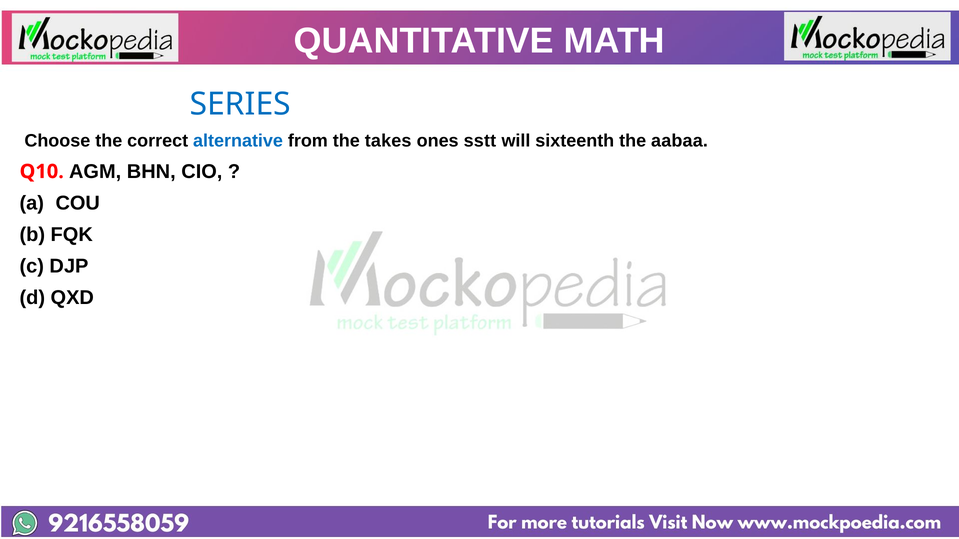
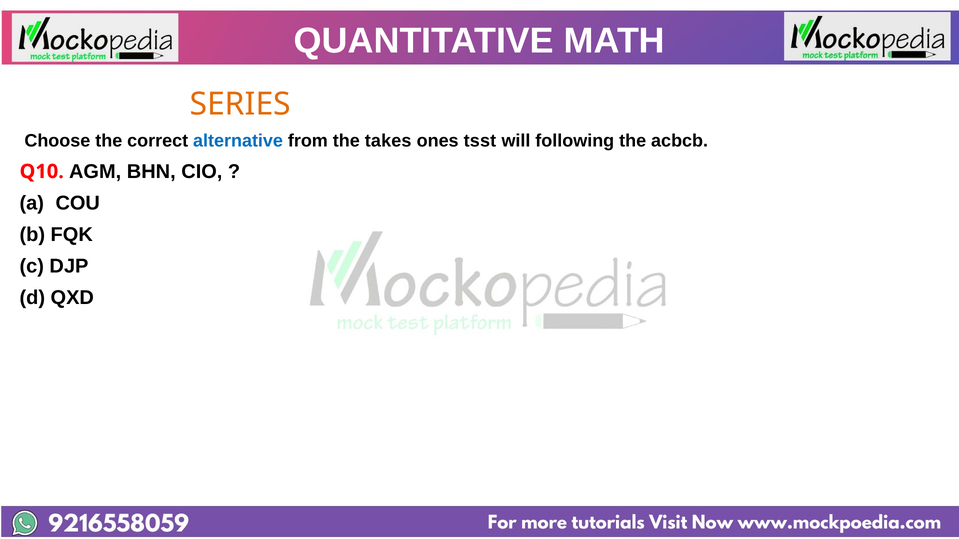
SERIES colour: blue -> orange
sstt: sstt -> tsst
sixteenth: sixteenth -> following
aabaa: aabaa -> acbcb
